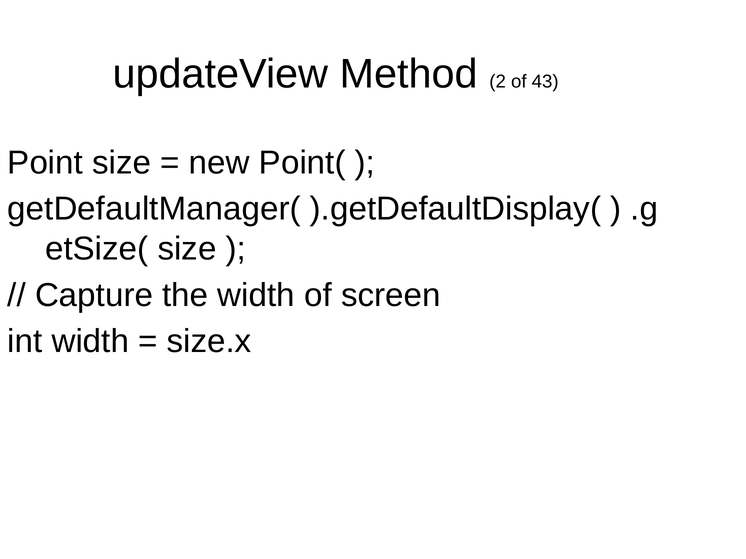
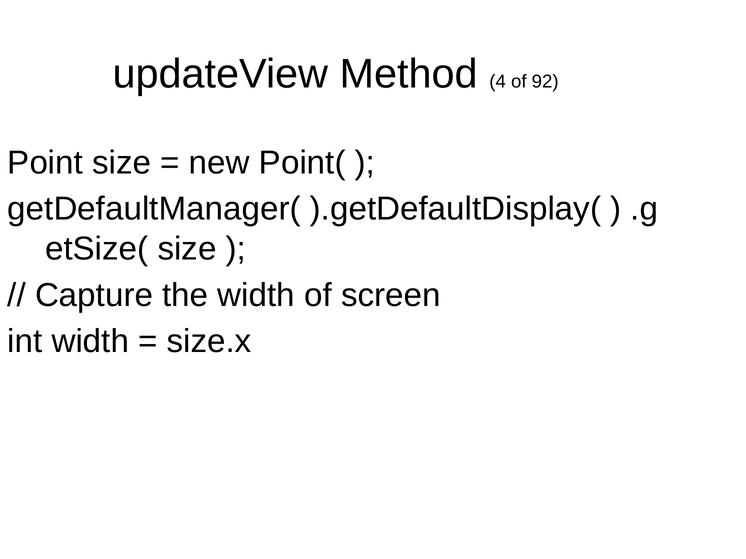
2: 2 -> 4
43: 43 -> 92
